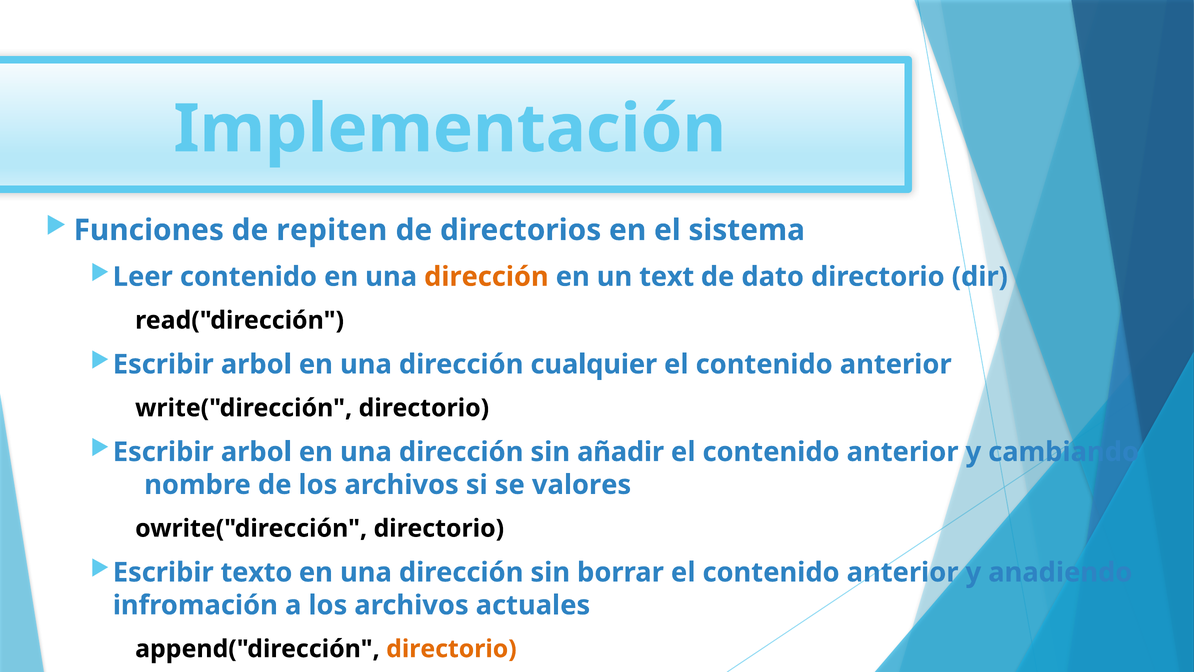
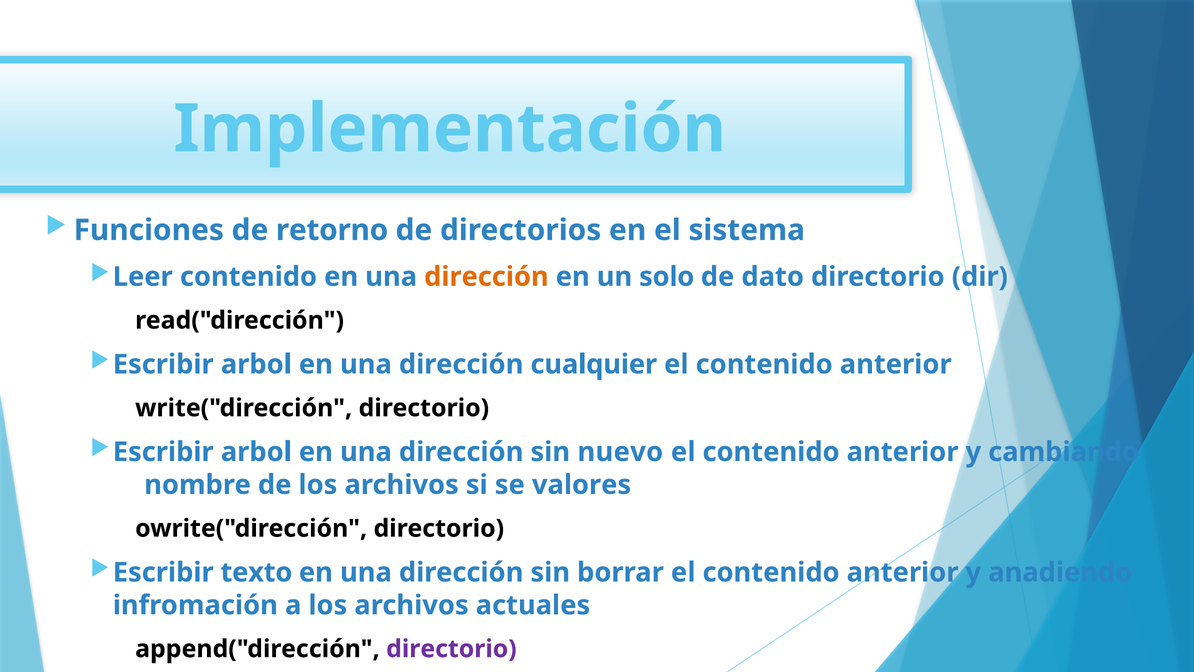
repiten: repiten -> retorno
text: text -> solo
añadir: añadir -> nuevo
directorio at (451, 649) colour: orange -> purple
